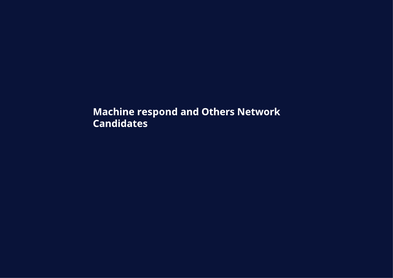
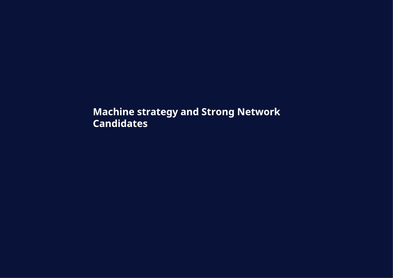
respond: respond -> strategy
Others: Others -> Strong
